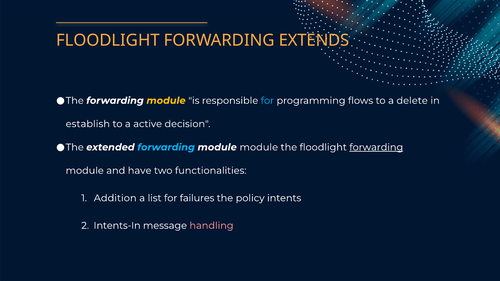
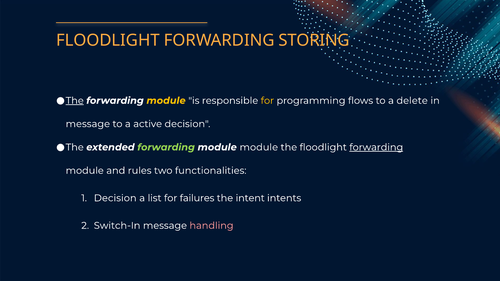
EXTENDS: EXTENDS -> STORING
The at (75, 101) underline: none -> present
for at (267, 101) colour: light blue -> yellow
establish at (88, 124): establish -> message
forwarding at (166, 147) colour: light blue -> light green
have: have -> rules
Addition at (115, 198): Addition -> Decision
policy: policy -> intent
Intents-In: Intents-In -> Switch-In
